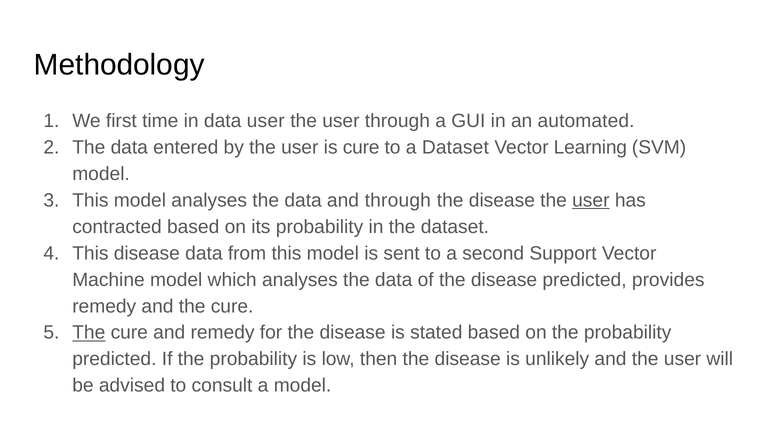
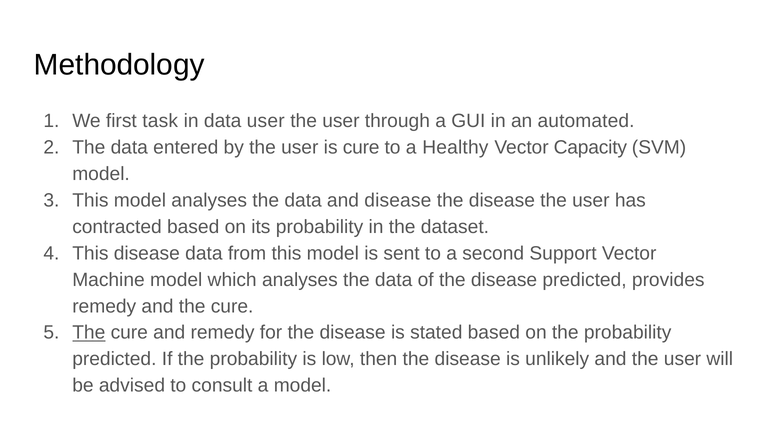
time: time -> task
a Dataset: Dataset -> Healthy
Learning: Learning -> Capacity
and through: through -> disease
user at (591, 200) underline: present -> none
